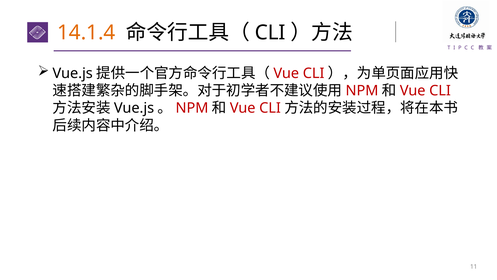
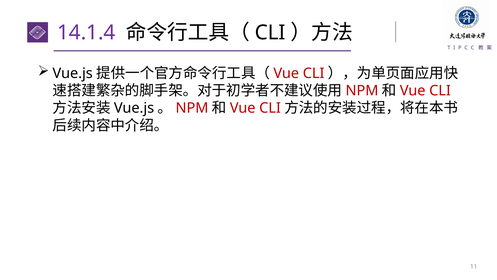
14.1.4 colour: orange -> purple
